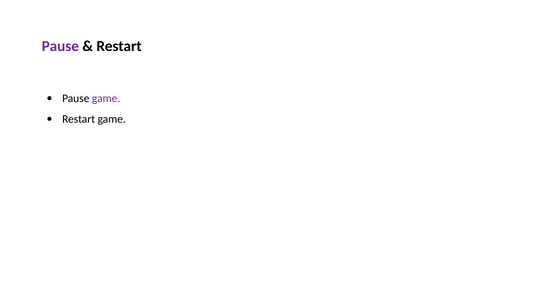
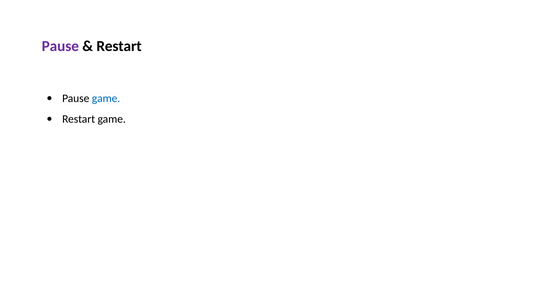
game at (106, 98) colour: purple -> blue
